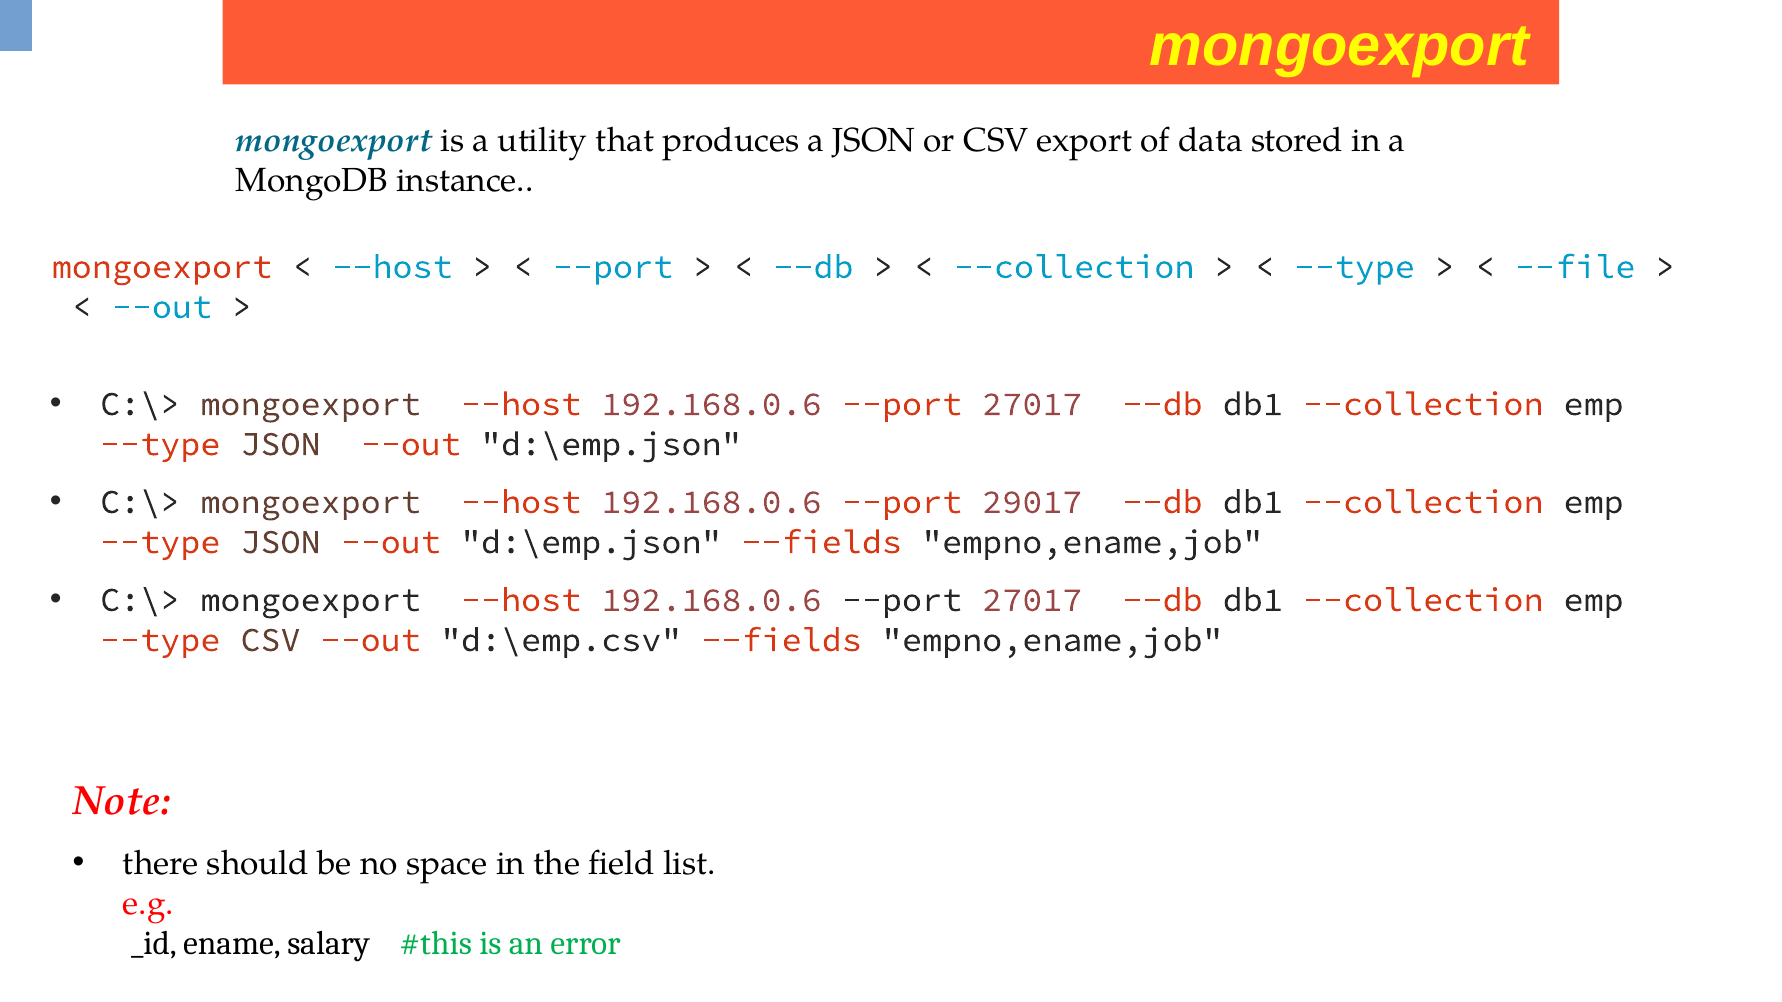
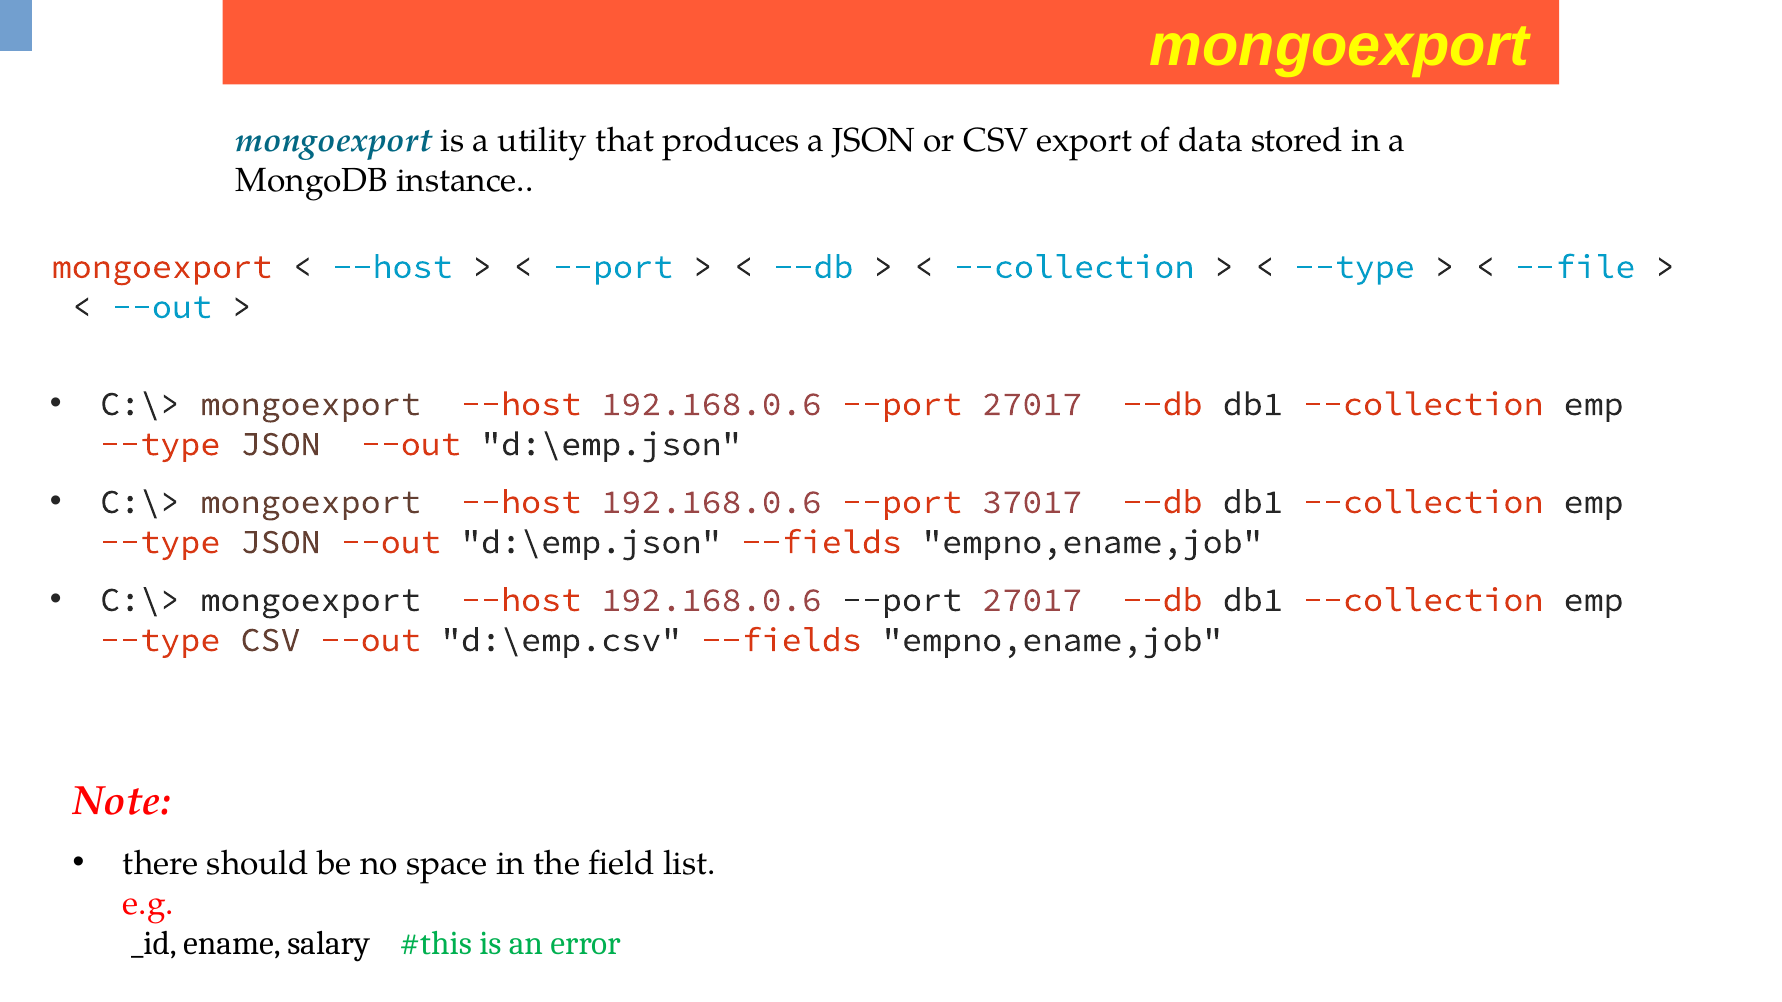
29017: 29017 -> 37017
